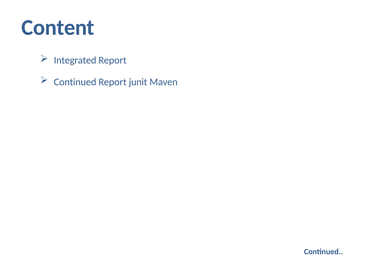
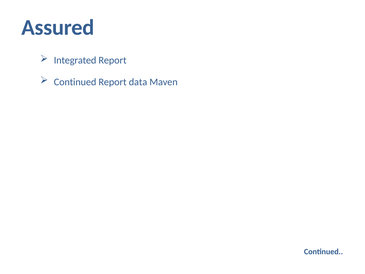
Content: Content -> Assured
junit: junit -> data
